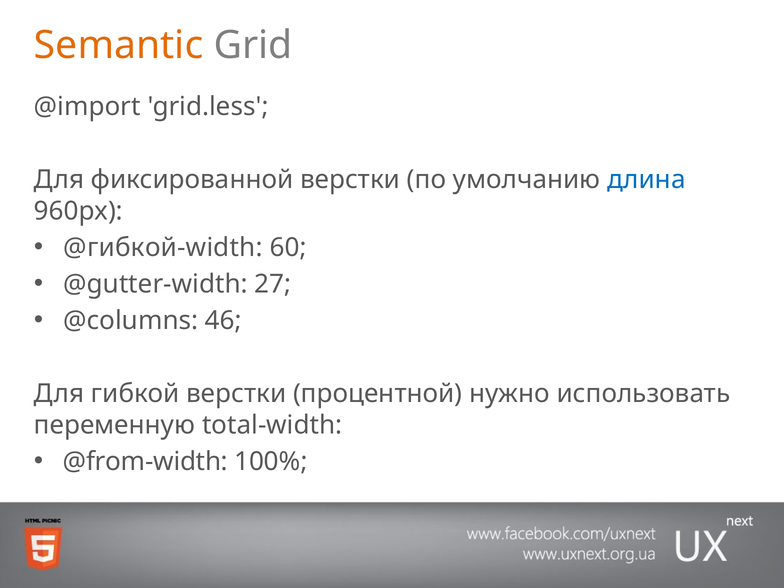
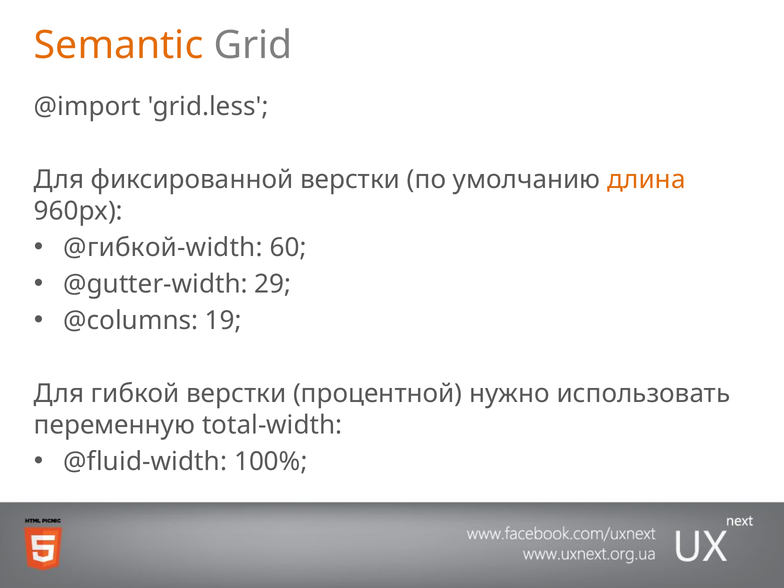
длина colour: blue -> orange
27: 27 -> 29
46: 46 -> 19
@from-width: @from-width -> @fluid-width
